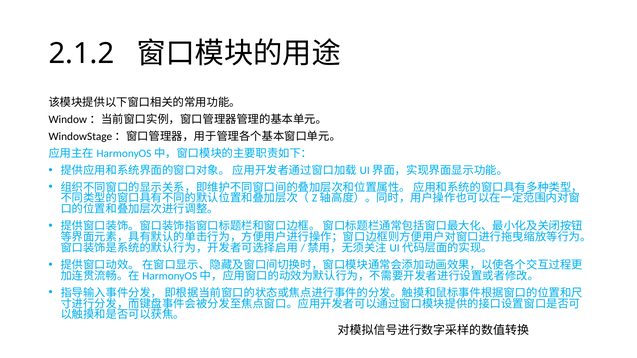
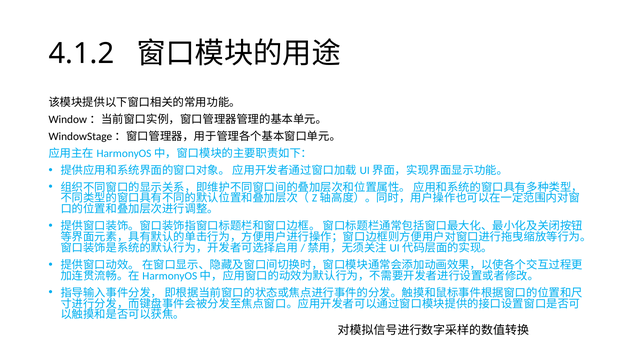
2.1.2: 2.1.2 -> 4.1.2
